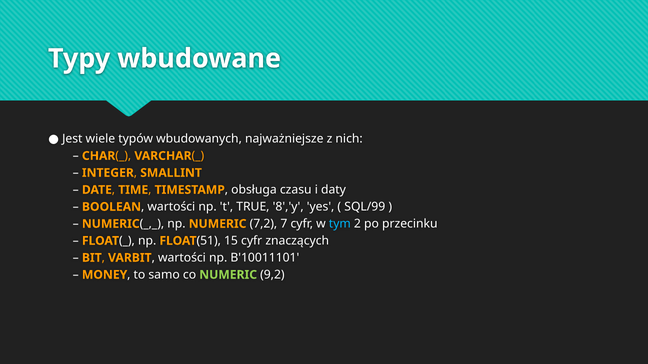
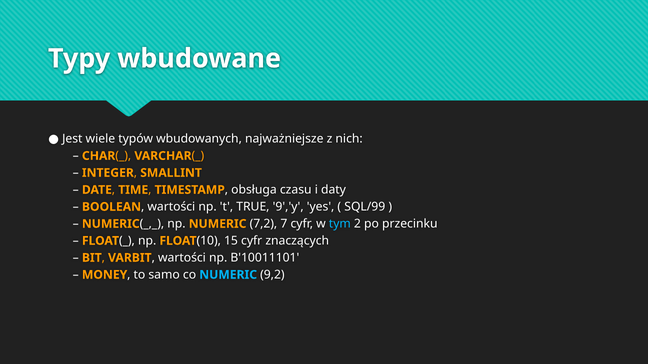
8','y: 8','y -> 9','y
51: 51 -> 10
NUMERIC at (228, 275) colour: light green -> light blue
